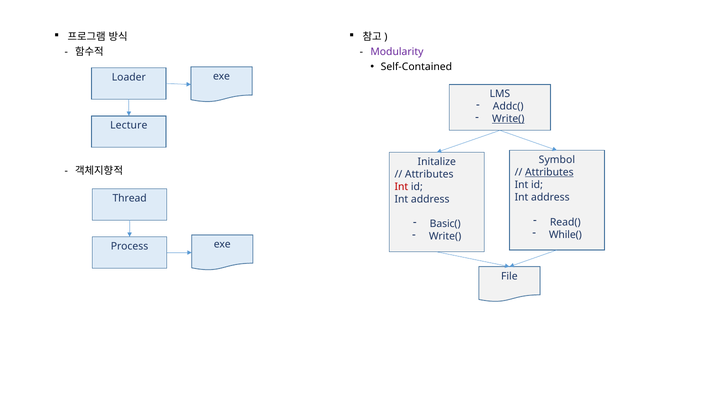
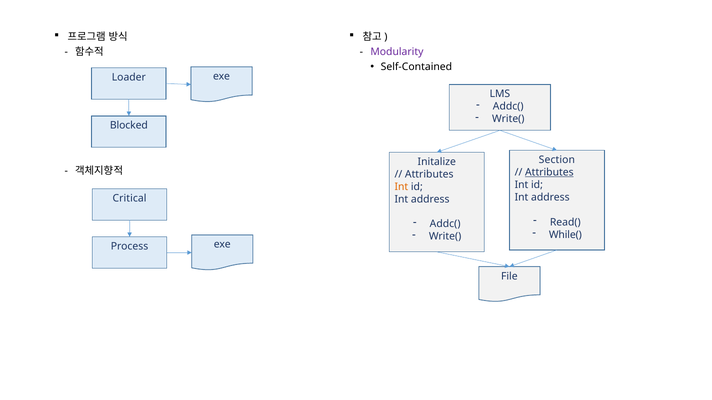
Write( at (508, 119) underline: present -> none
Lecture: Lecture -> Blocked
Symbol: Symbol -> Section
Int at (401, 187) colour: red -> orange
Thread: Thread -> Critical
Basic( at (445, 224): Basic( -> Addc(
